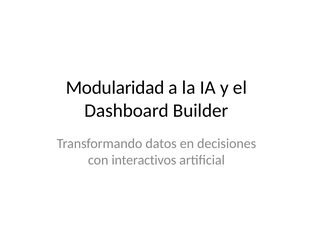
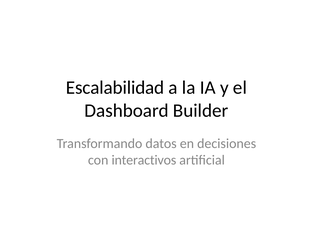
Modularidad: Modularidad -> Escalabilidad
